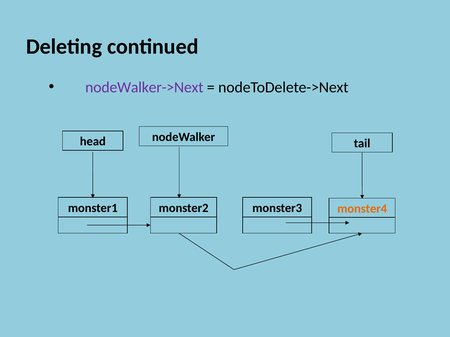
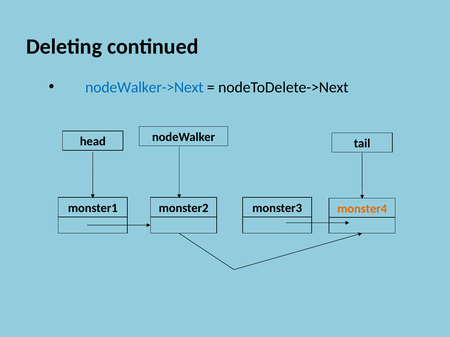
nodeWalker->Next colour: purple -> blue
